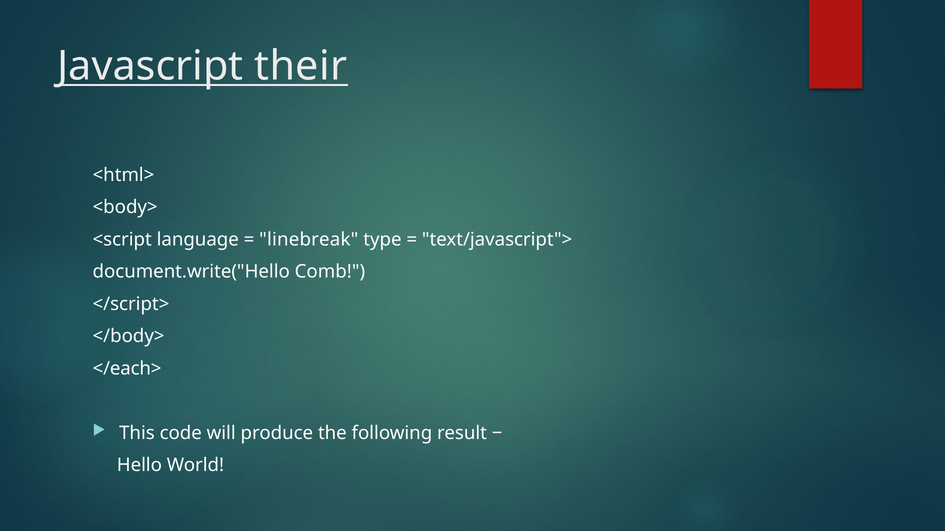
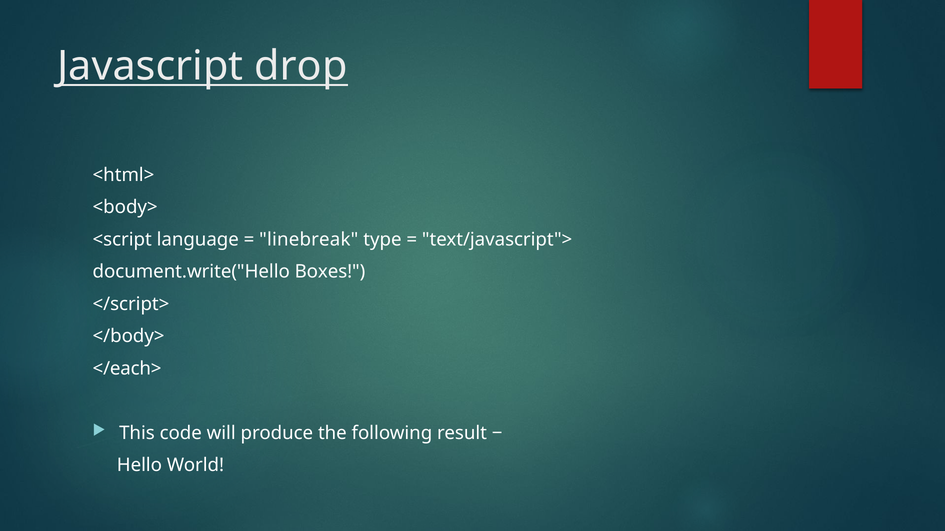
their: their -> drop
Comb: Comb -> Boxes
